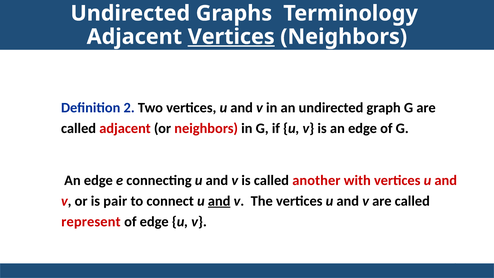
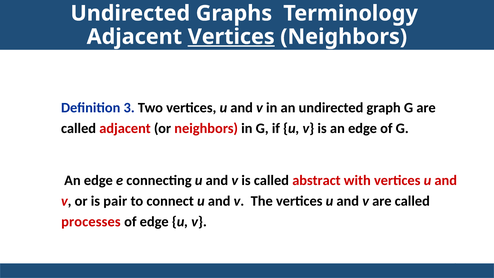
2: 2 -> 3
another: another -> abstract
and at (219, 201) underline: present -> none
represent: represent -> processes
